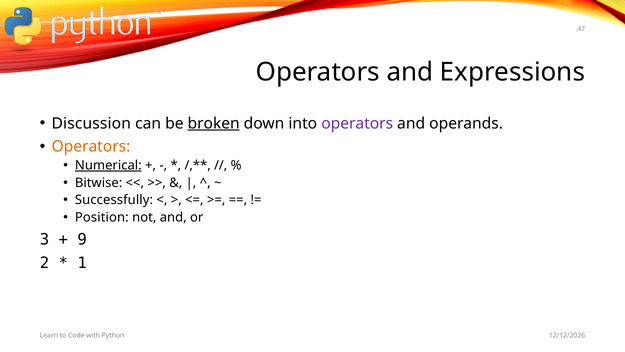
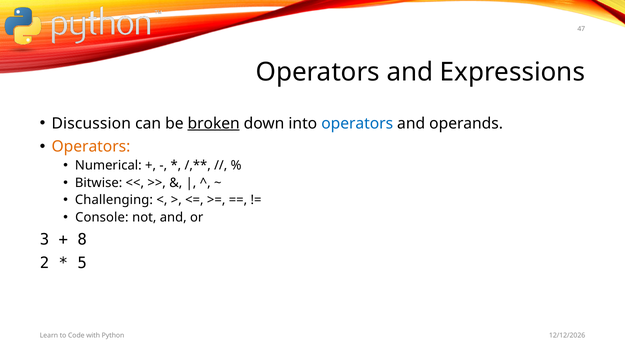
operators at (357, 123) colour: purple -> blue
Numerical underline: present -> none
Successfully: Successfully -> Challenging
Position: Position -> Console
9: 9 -> 8
1: 1 -> 5
